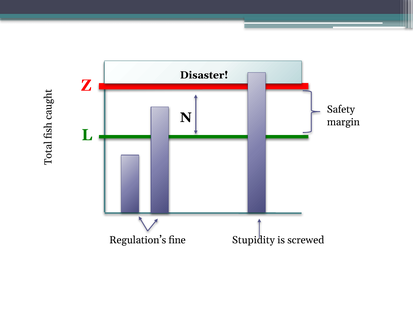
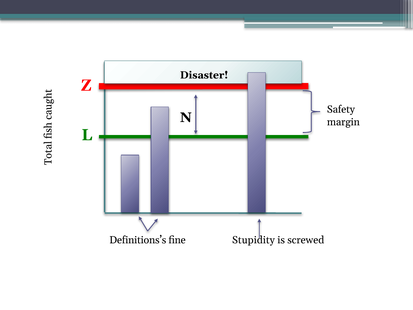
Regulation’s: Regulation’s -> Definitions’s
